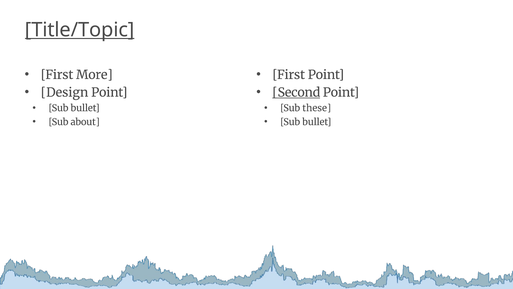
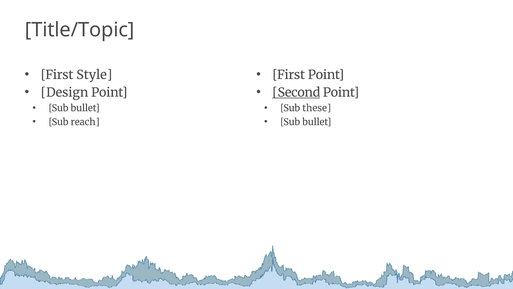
Title/Topic underline: present -> none
More: More -> Style
about: about -> reach
